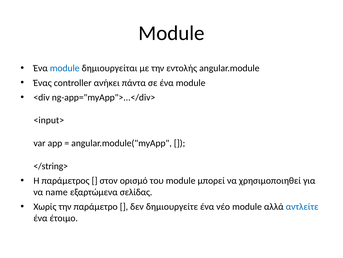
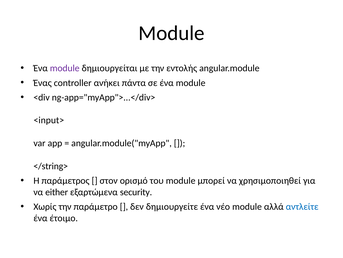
module at (65, 68) colour: blue -> purple
name: name -> either
σελίδας: σελίδας -> security
